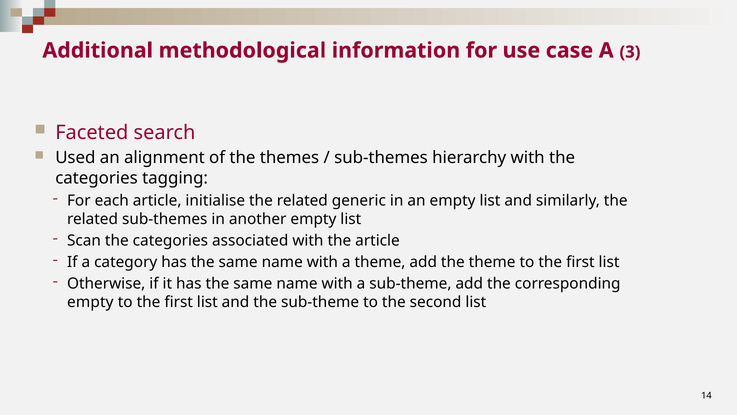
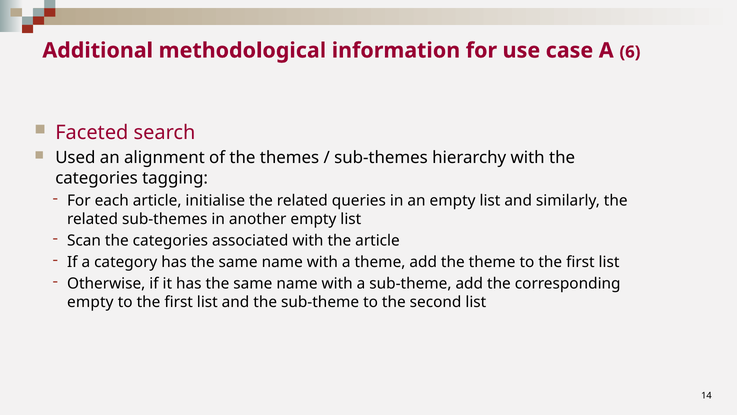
3: 3 -> 6
generic: generic -> queries
